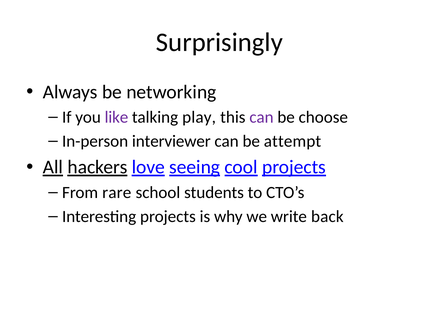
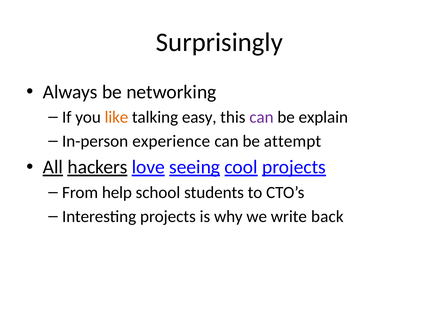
like colour: purple -> orange
play: play -> easy
choose: choose -> explain
interviewer: interviewer -> experience
rare: rare -> help
